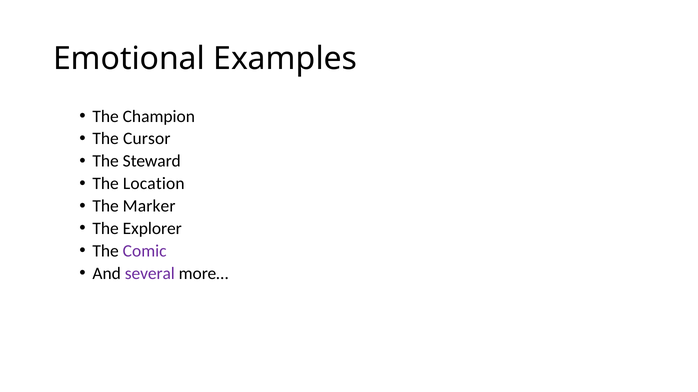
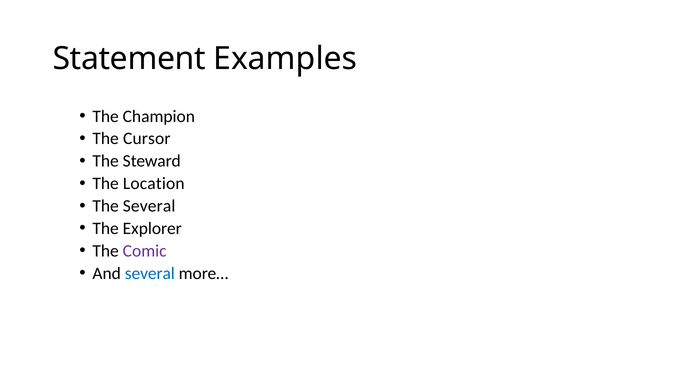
Emotional: Emotional -> Statement
The Marker: Marker -> Several
several at (150, 274) colour: purple -> blue
